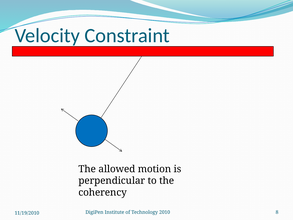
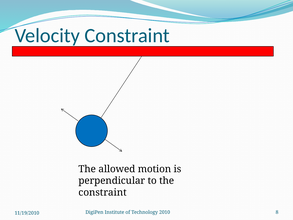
coherency at (103, 192): coherency -> constraint
